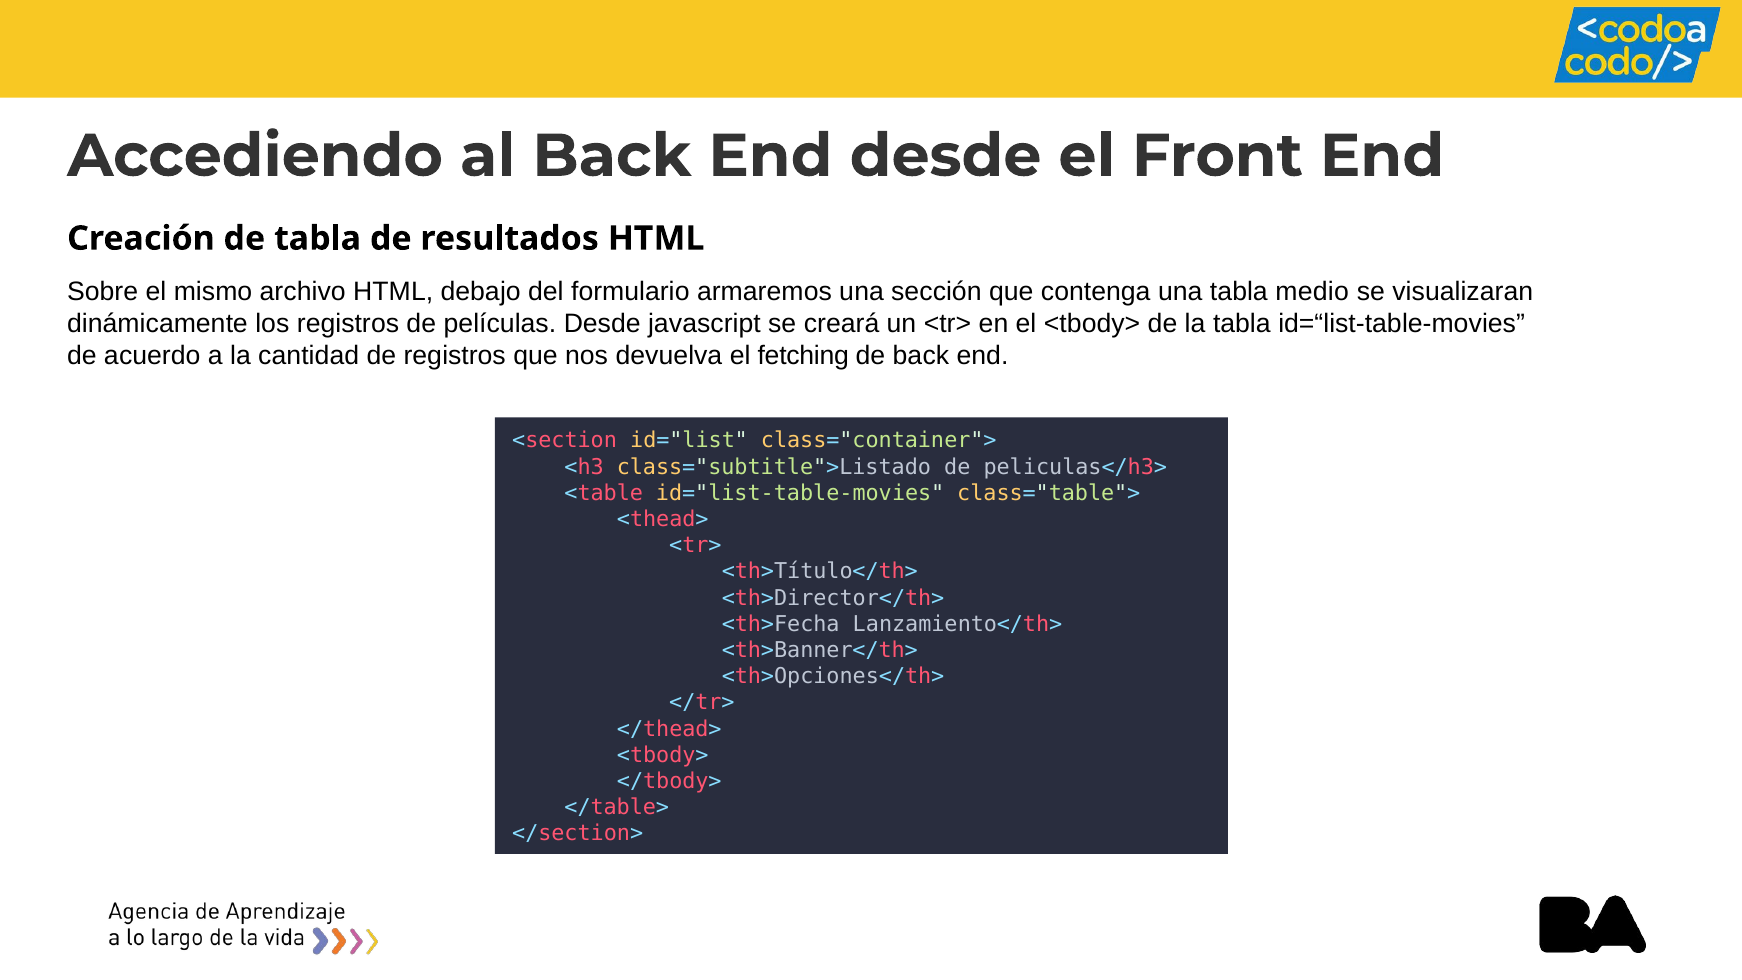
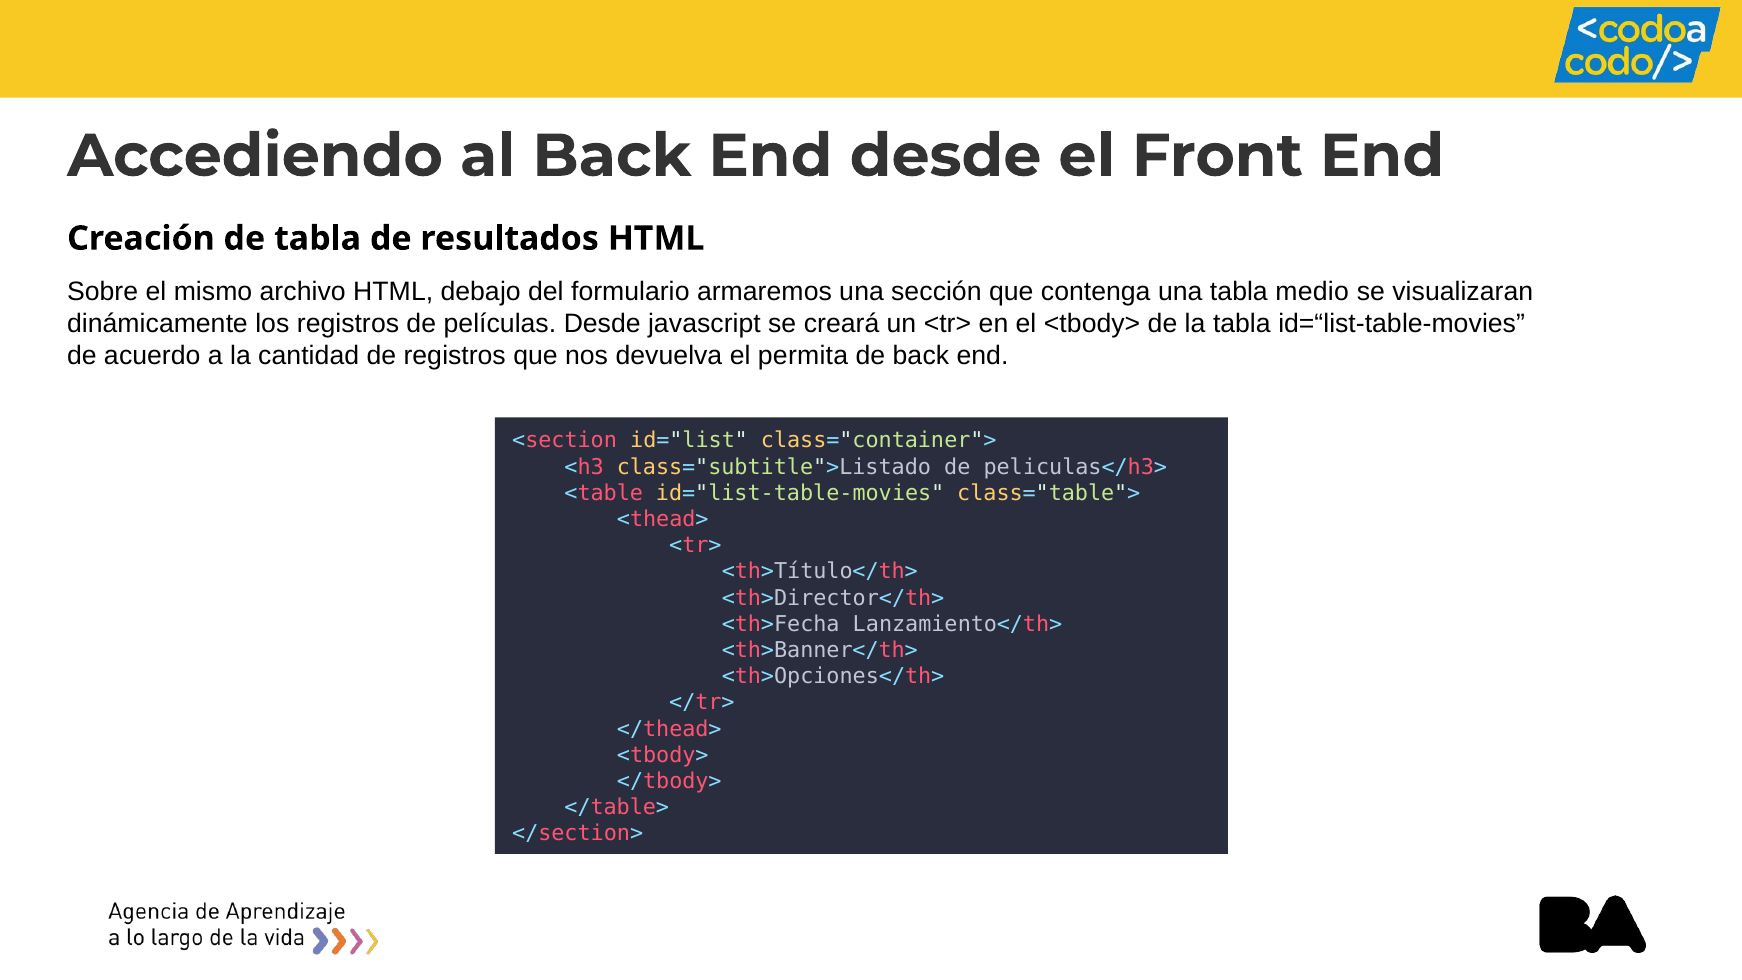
fetching: fetching -> permita
